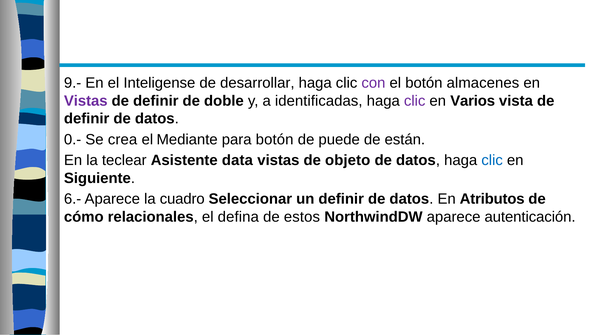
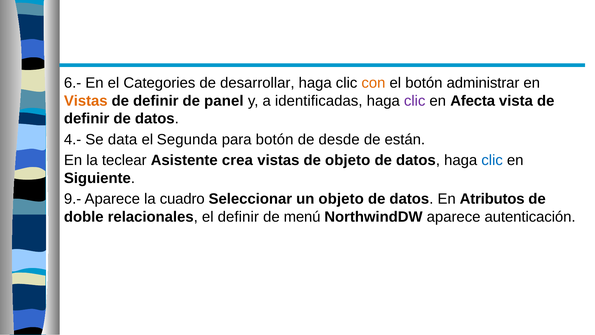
9.-: 9.- -> 6.-
Inteligense: Inteligense -> Categories
con colour: purple -> orange
almacenes: almacenes -> administrar
Vistas at (86, 101) colour: purple -> orange
doble: doble -> panel
Varios: Varios -> Afecta
0.-: 0.- -> 4.-
crea: crea -> data
Mediante: Mediante -> Segunda
puede: puede -> desde
data: data -> crea
6.-: 6.- -> 9.-
un definir: definir -> objeto
cómo: cómo -> doble
el defina: defina -> definir
estos: estos -> menú
